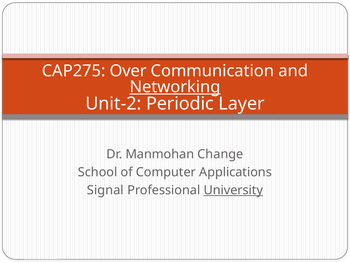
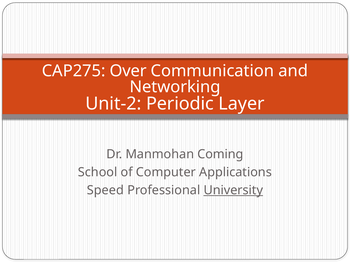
Networking underline: present -> none
Change: Change -> Coming
Signal: Signal -> Speed
